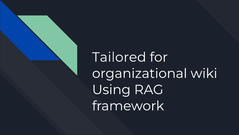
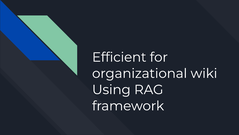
Tailored: Tailored -> Efficient
